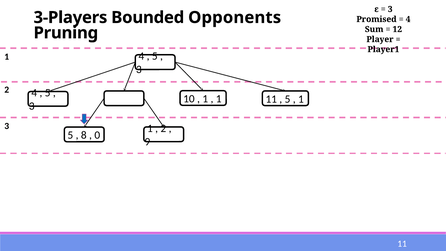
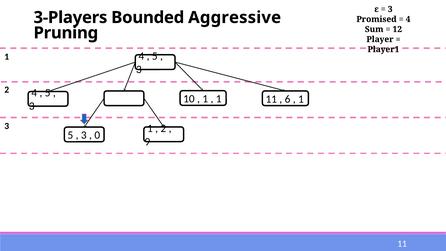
Opponents: Opponents -> Aggressive
5 at (288, 99): 5 -> 6
8 at (84, 135): 8 -> 3
